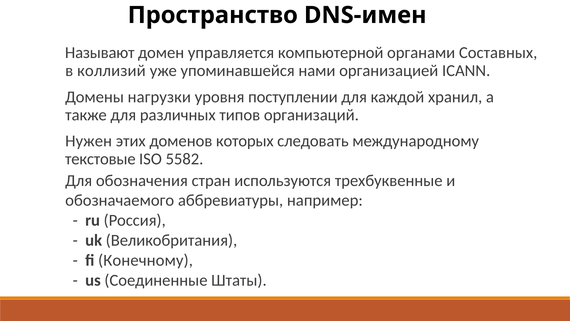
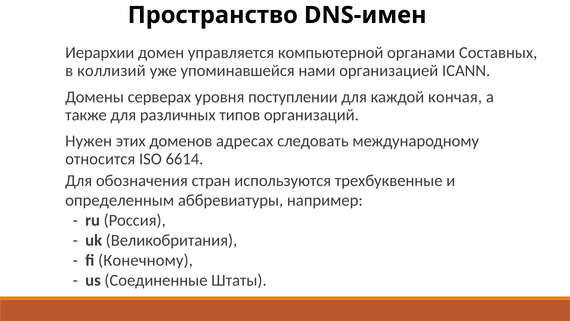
Называют: Называют -> Иерархии
нагрузки: нагрузки -> серверах
хранил: хранил -> кончая
которых: которых -> адресах
текстовые: текстовые -> относится
5582: 5582 -> 6614
обозначаемого: обозначаемого -> определенным
